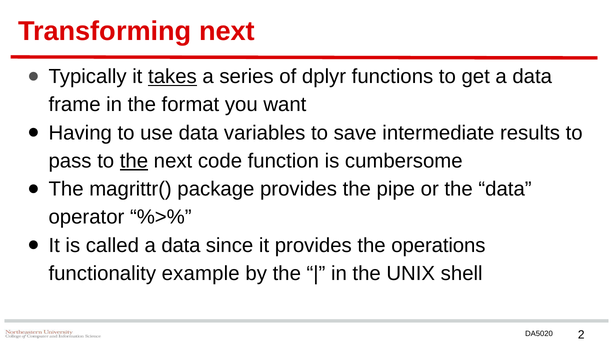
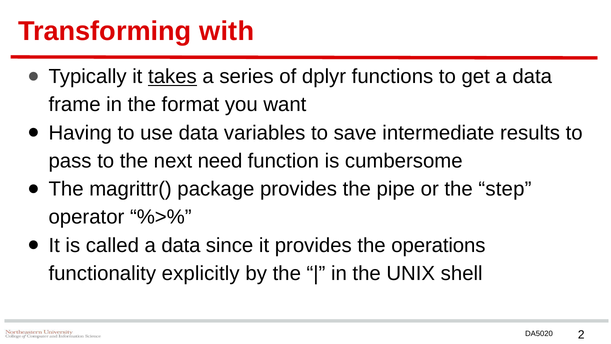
Transforming next: next -> with
the at (134, 161) underline: present -> none
code: code -> need
the data: data -> step
example: example -> explicitly
